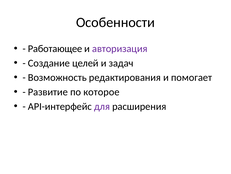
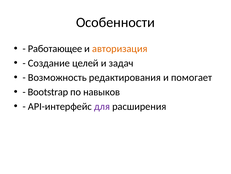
авторизация colour: purple -> orange
Развитие: Развитие -> Bootstrap
которое: которое -> навыков
